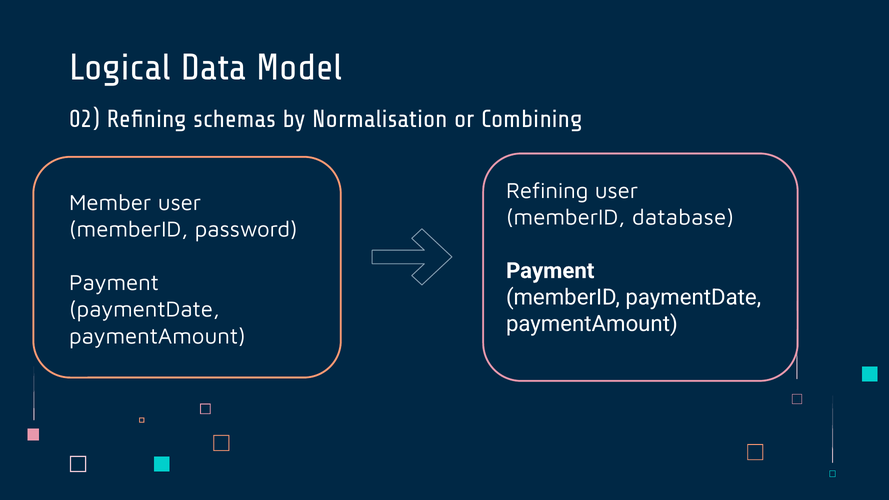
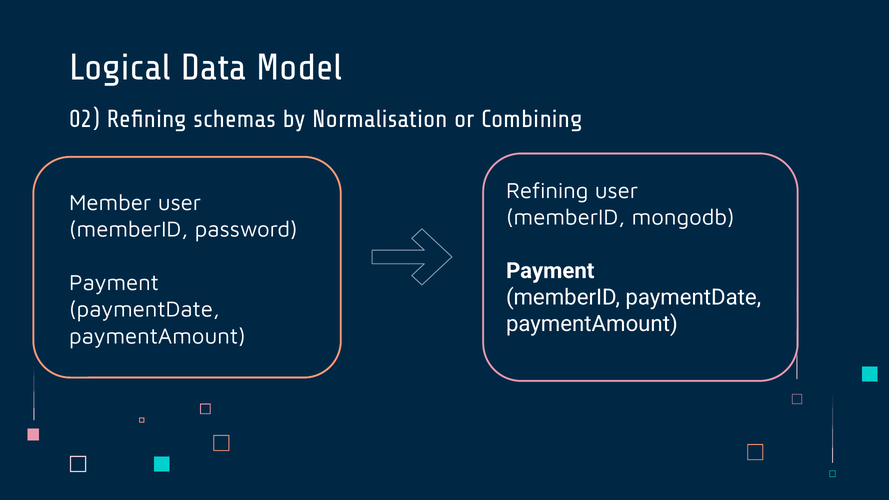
database: database -> mongodb
